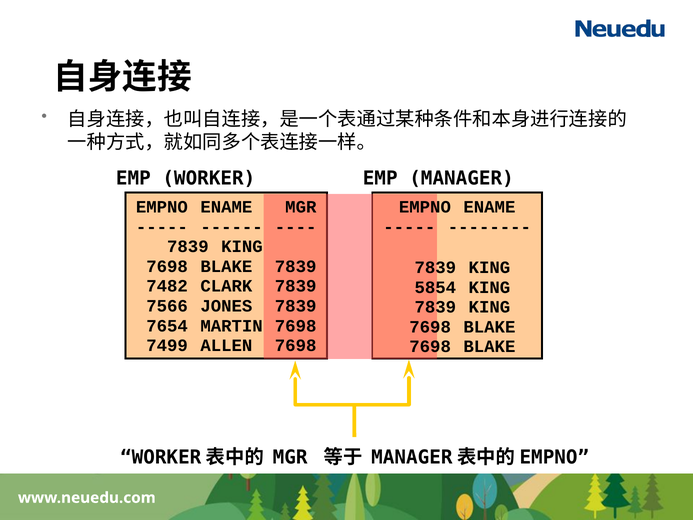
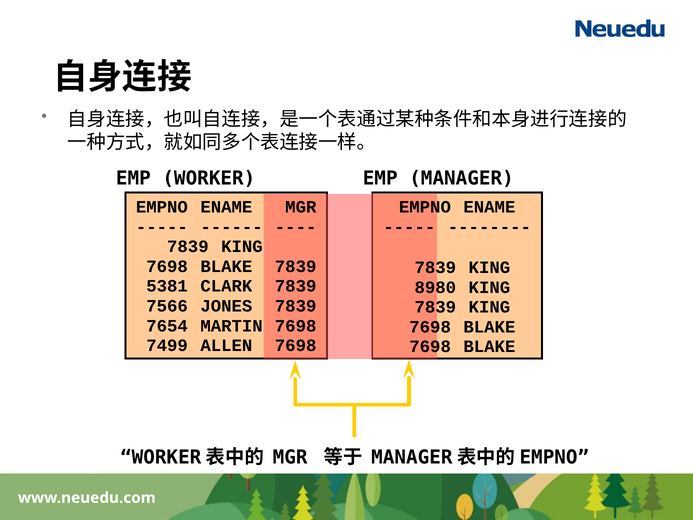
7482: 7482 -> 5381
5854: 5854 -> 8980
